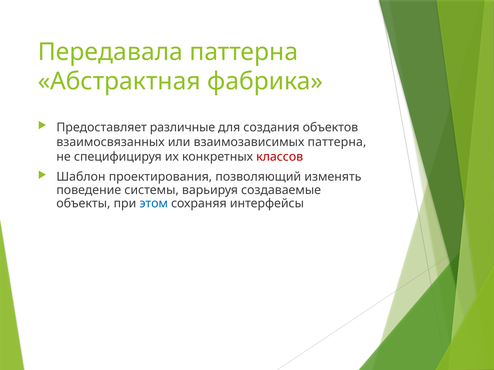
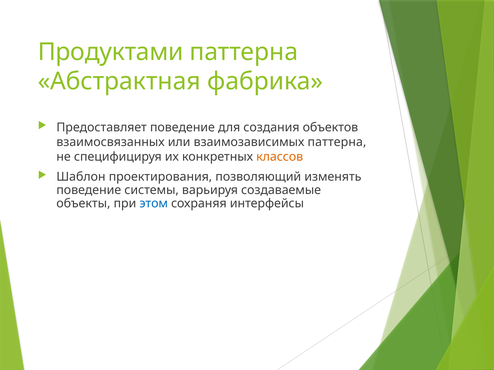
Передавала: Передавала -> Продуктами
Предоставляет различные: различные -> поведение
классов colour: red -> orange
